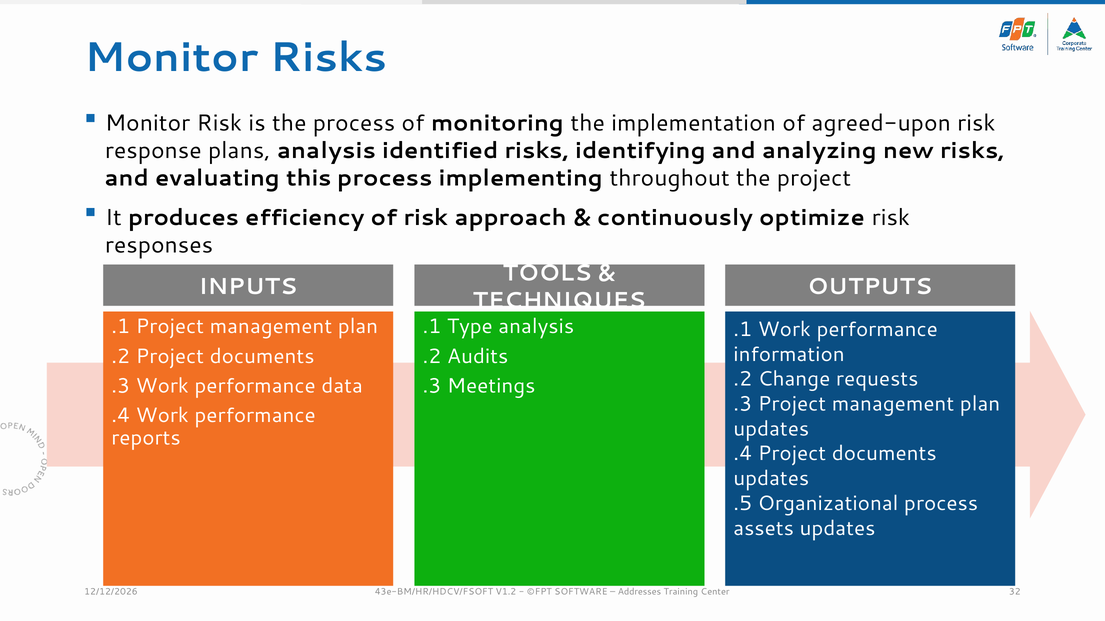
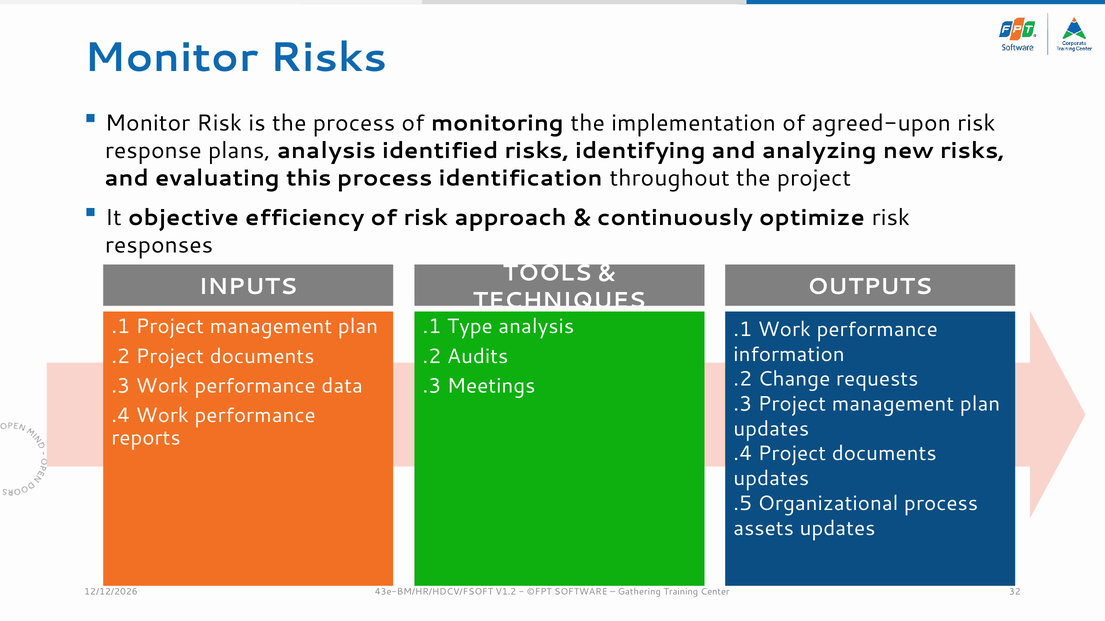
implementing: implementing -> identification
produces: produces -> objective
Addresses: Addresses -> Gathering
